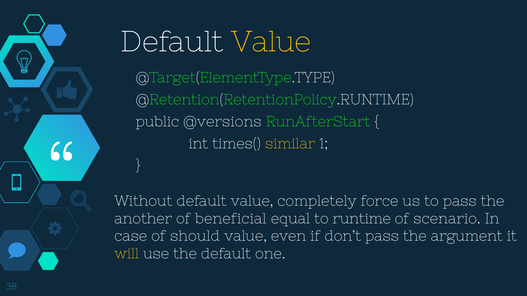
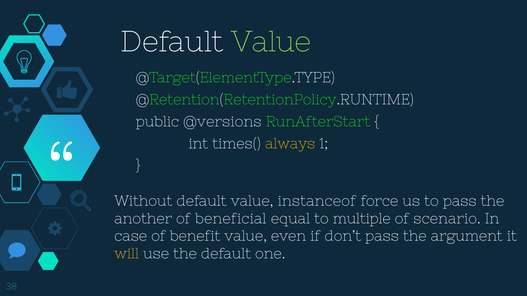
Value at (271, 42) colour: yellow -> light green
similar: similar -> always
completely: completely -> instanceof
runtime: runtime -> multiple
should: should -> benefit
